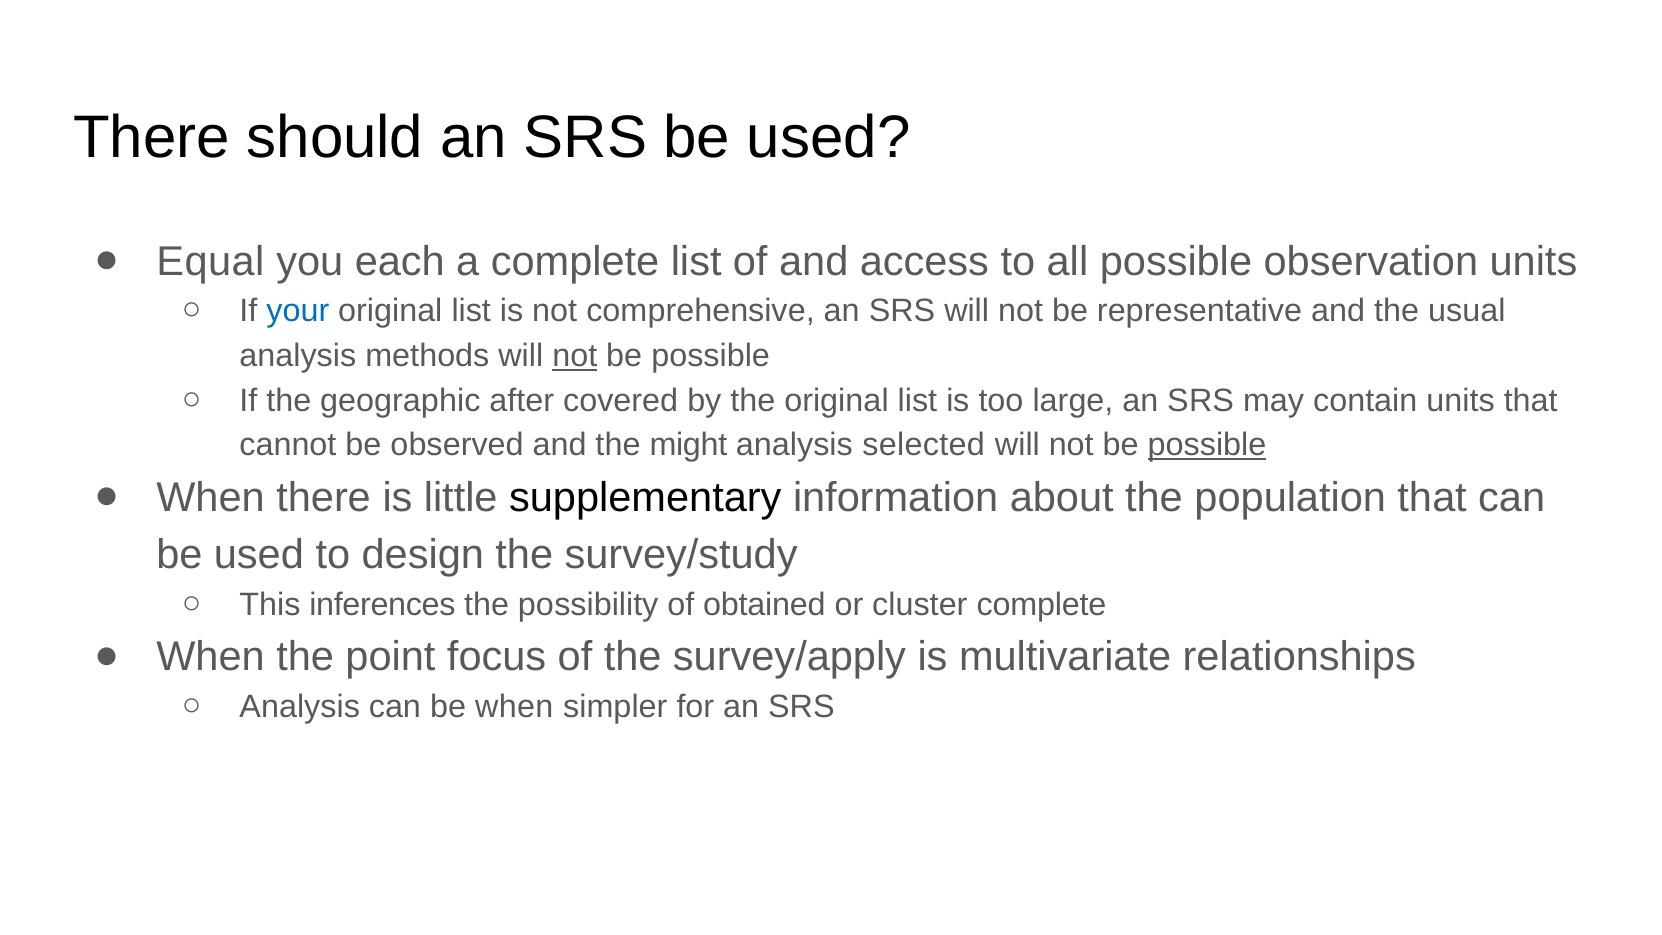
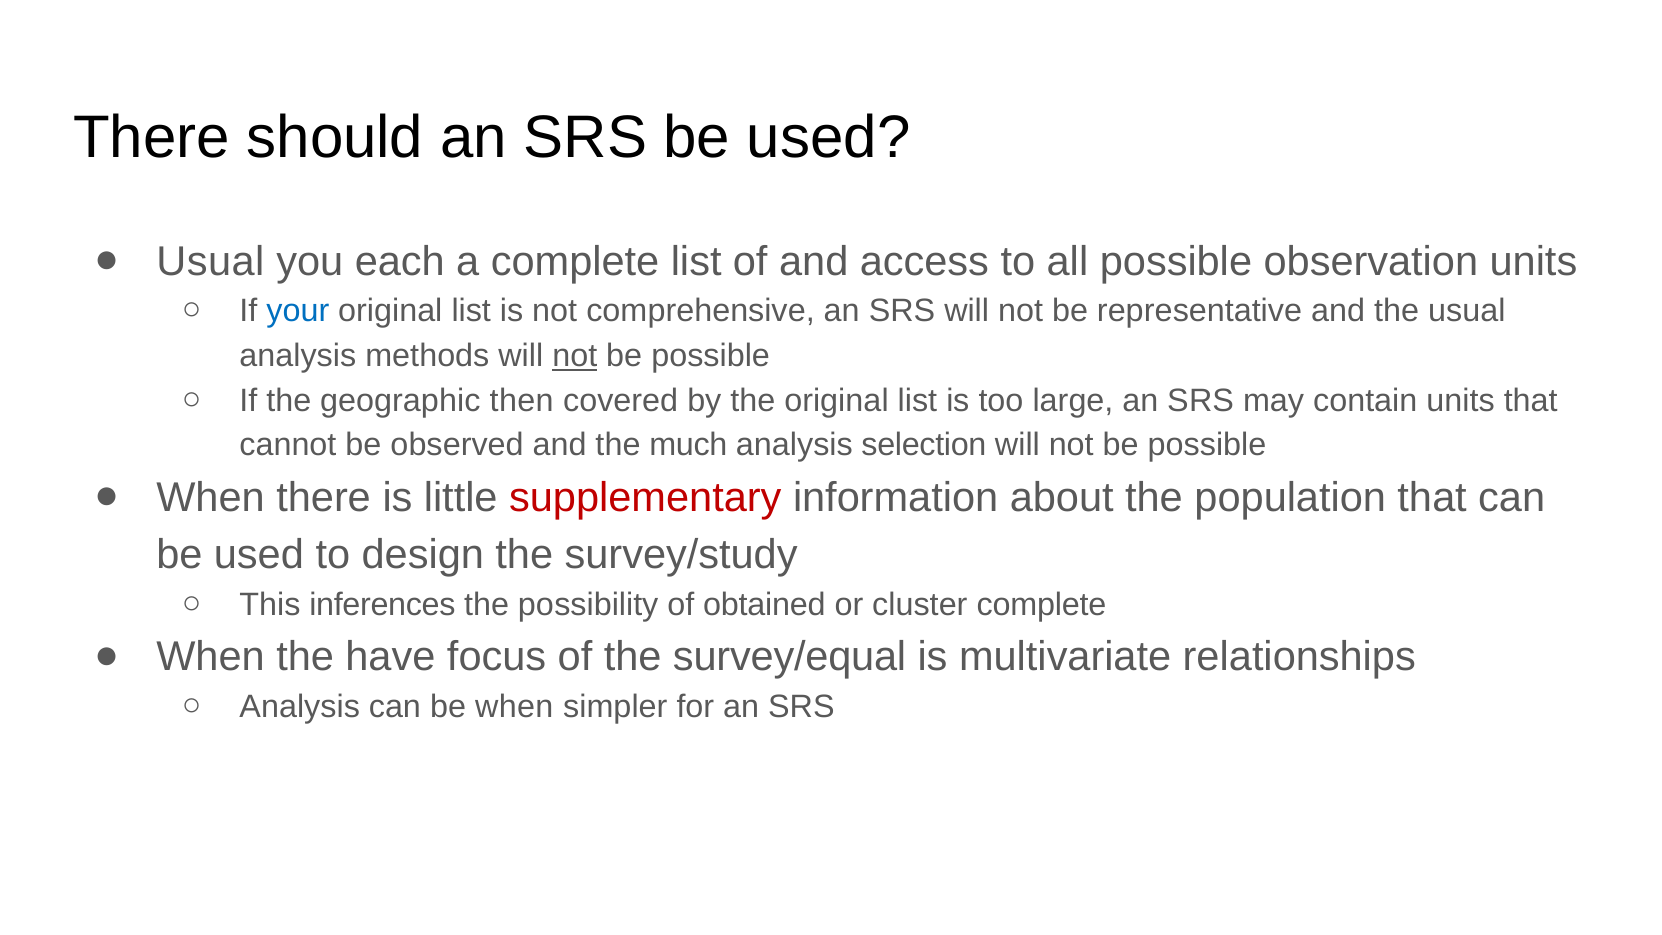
Equal at (210, 261): Equal -> Usual
after: after -> then
might: might -> much
selected: selected -> selection
possible at (1207, 445) underline: present -> none
supplementary colour: black -> red
point: point -> have
survey/apply: survey/apply -> survey/equal
